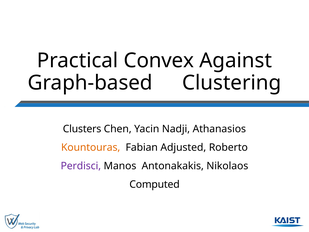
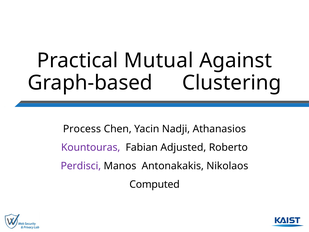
Convex: Convex -> Mutual
Clusters: Clusters -> Process
Kountouras colour: orange -> purple
